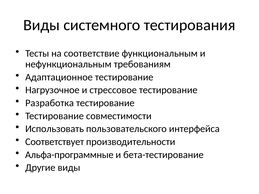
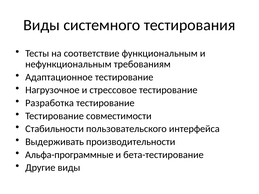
Использовать: Использовать -> Стабильности
Соответствует: Соответствует -> Выдерживать
